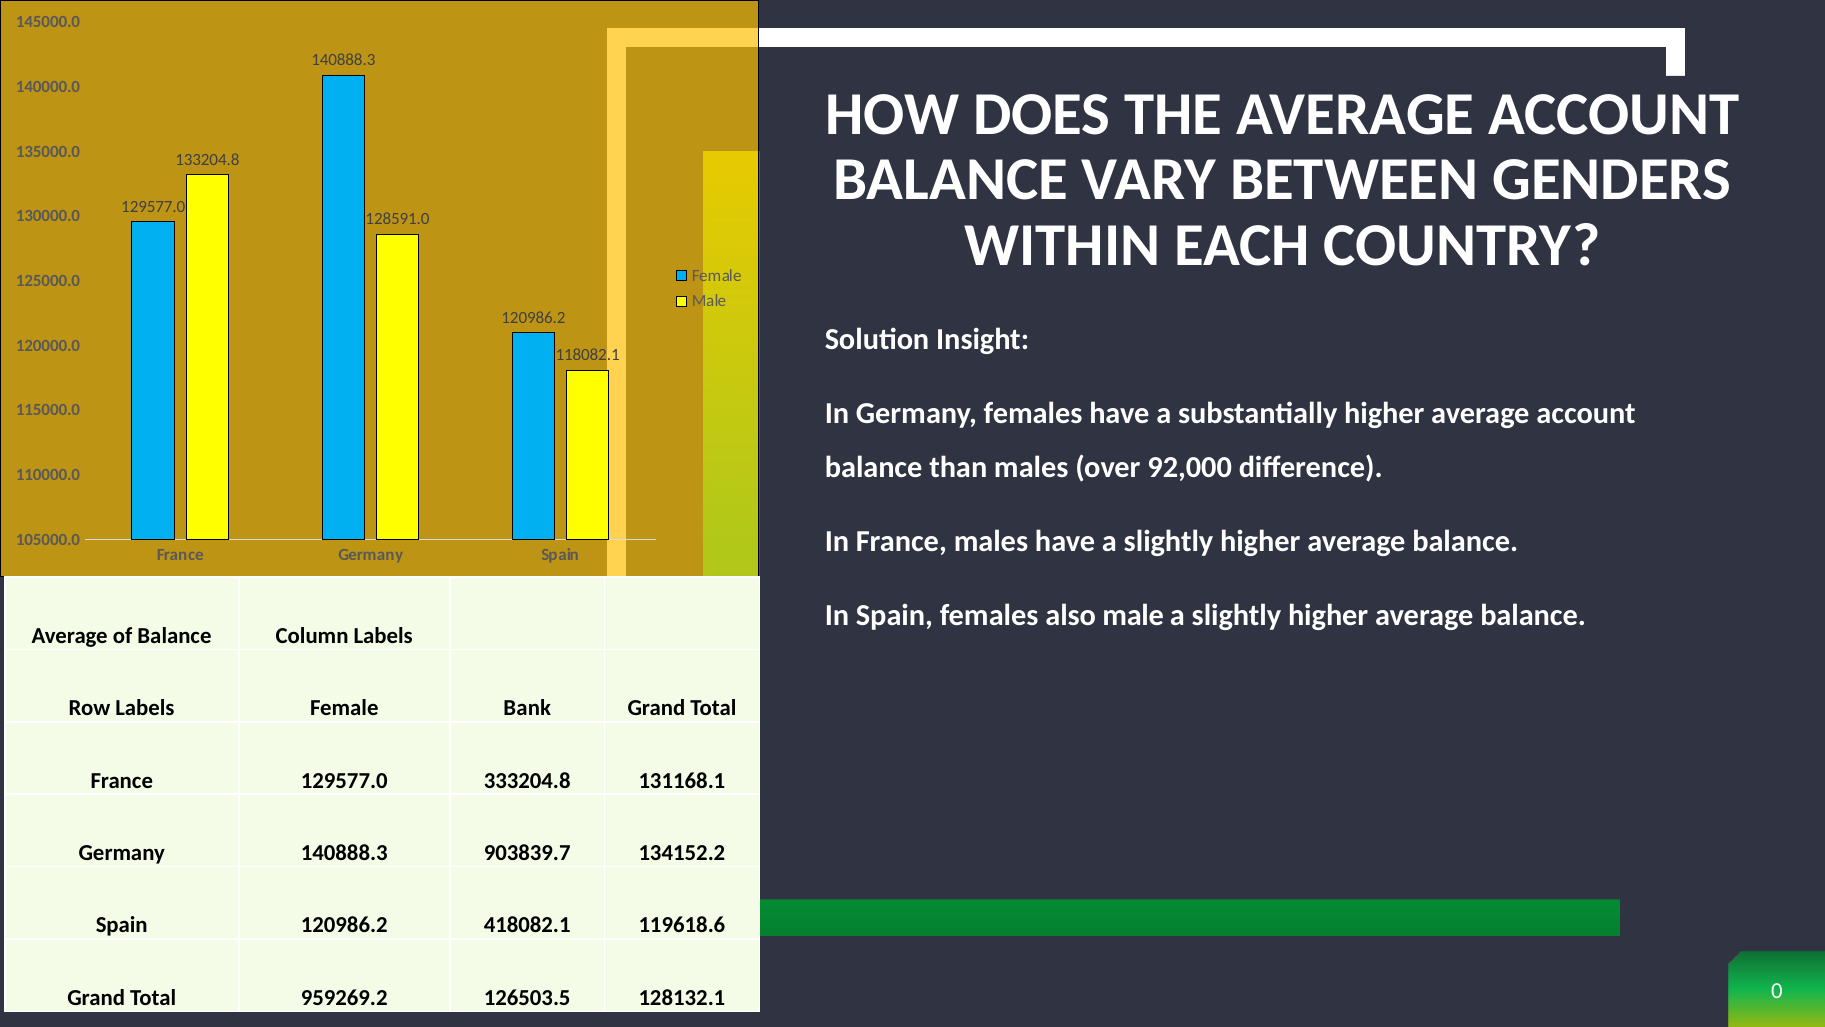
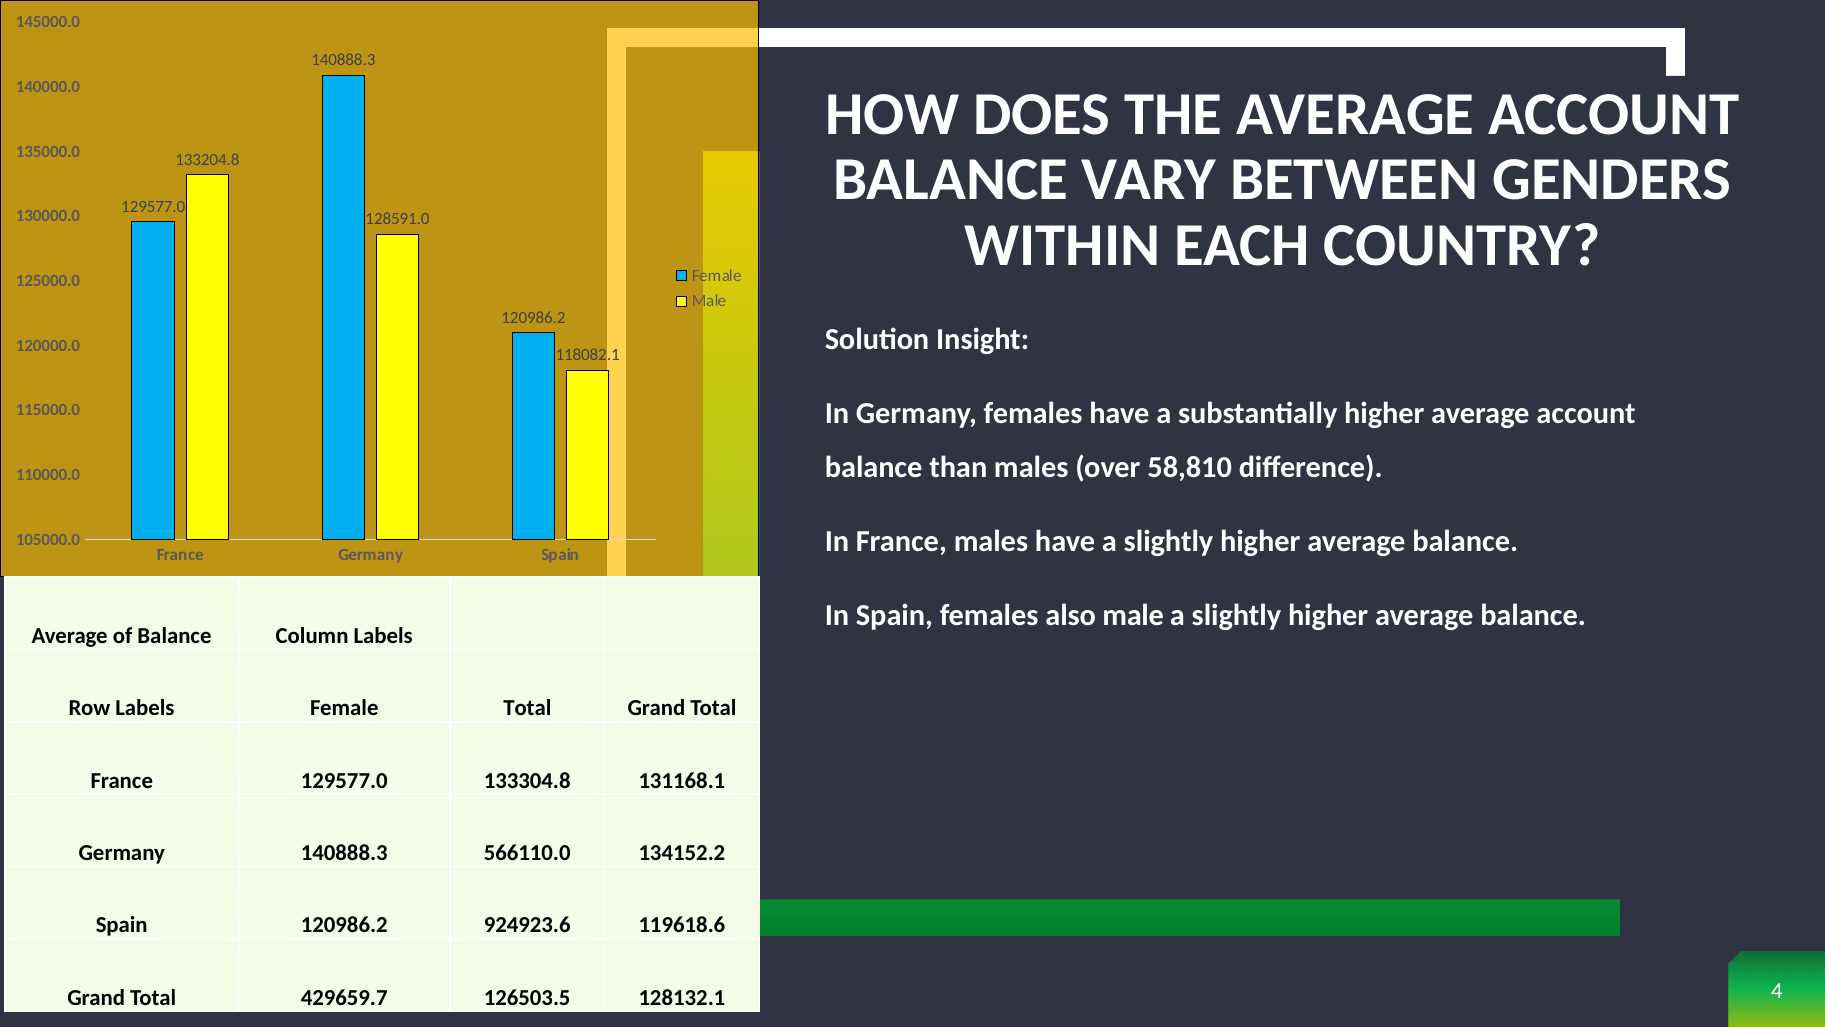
92,000: 92,000 -> 58,810
Female Bank: Bank -> Total
333204.8: 333204.8 -> 133304.8
903839.7: 903839.7 -> 566110.0
418082.1: 418082.1 -> 924923.6
0: 0 -> 4
959269.2: 959269.2 -> 429659.7
